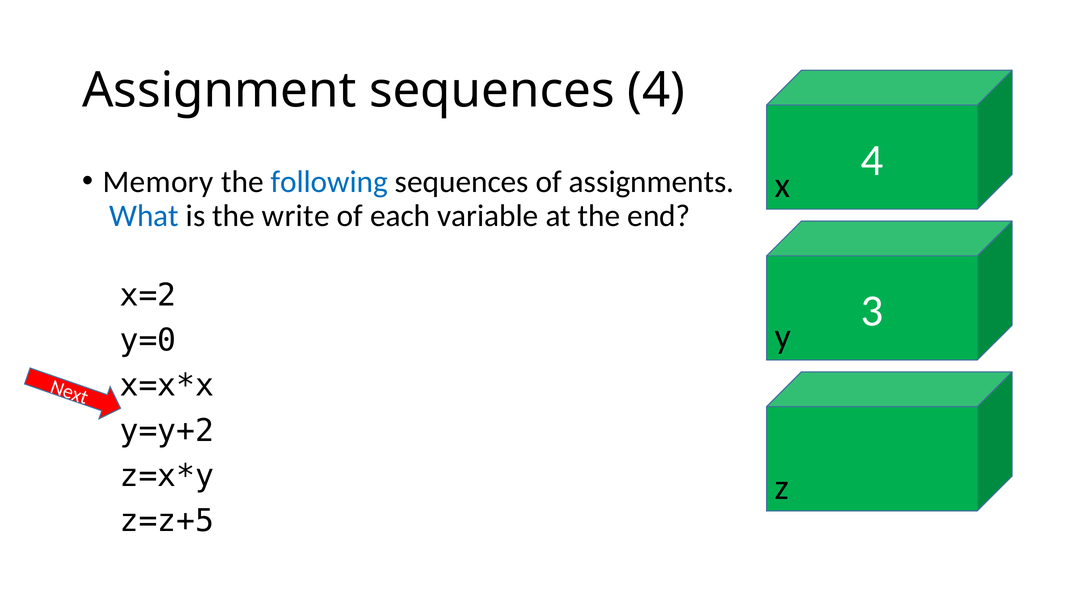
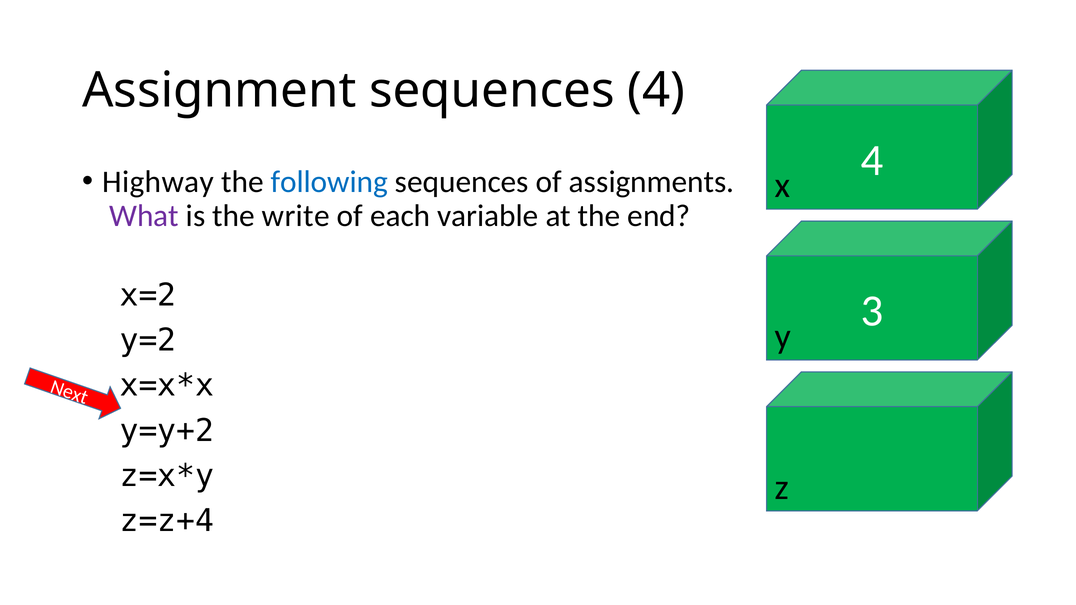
Memory: Memory -> Highway
What colour: blue -> purple
y=0: y=0 -> y=2
z=z+5: z=z+5 -> z=z+4
